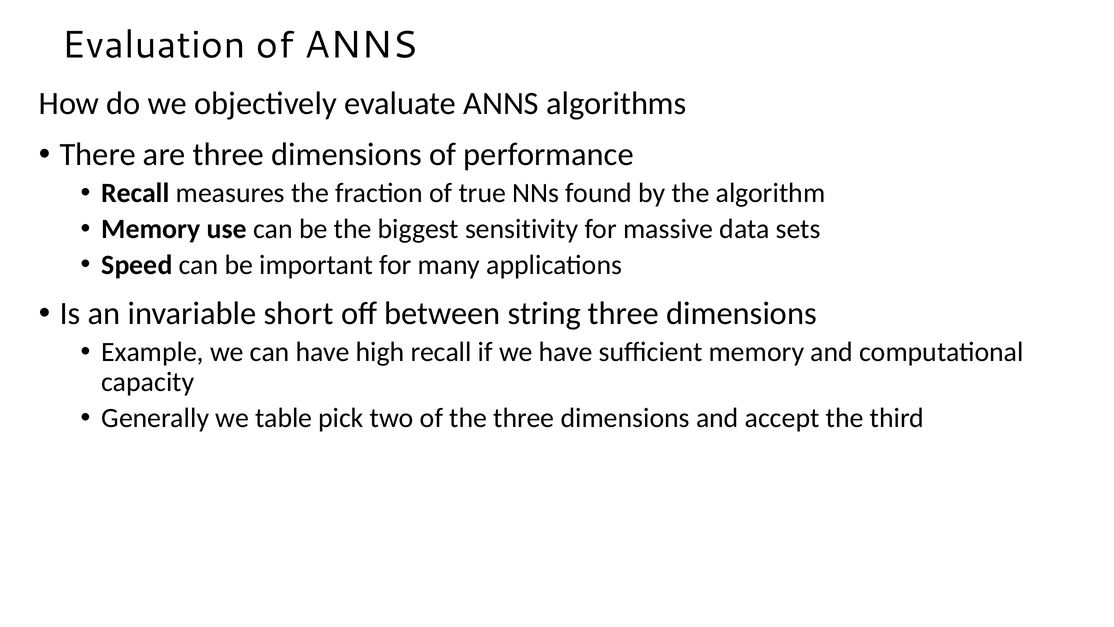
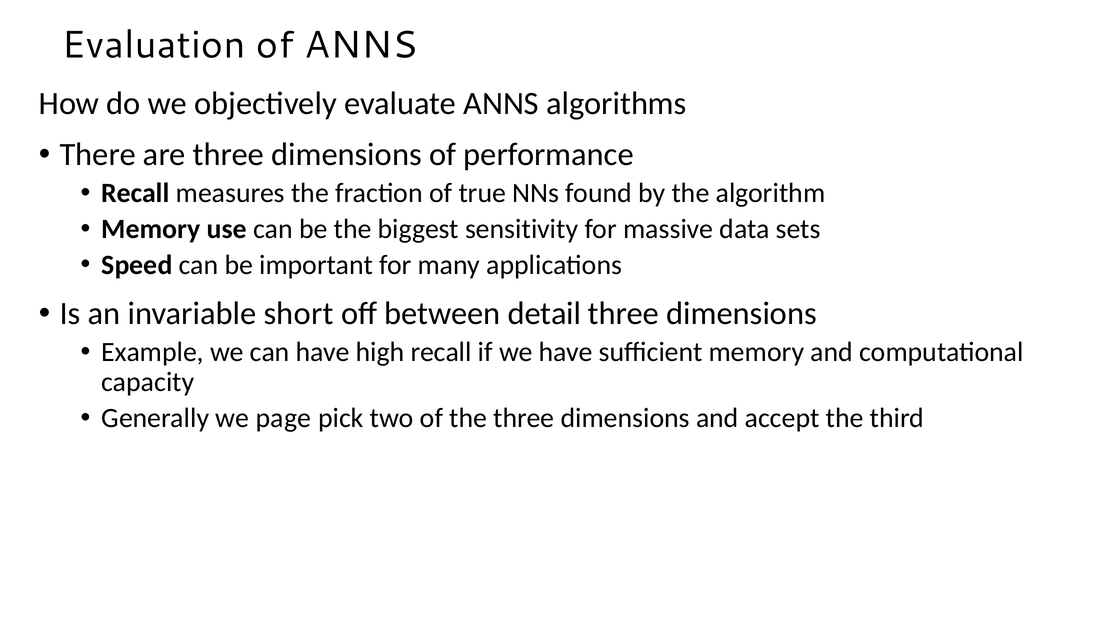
string: string -> detail
table: table -> page
